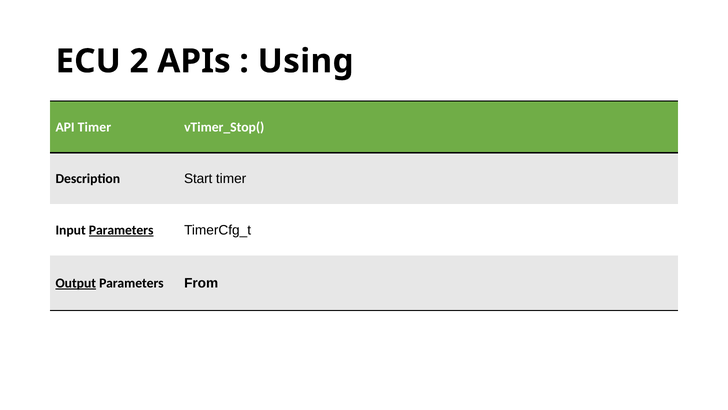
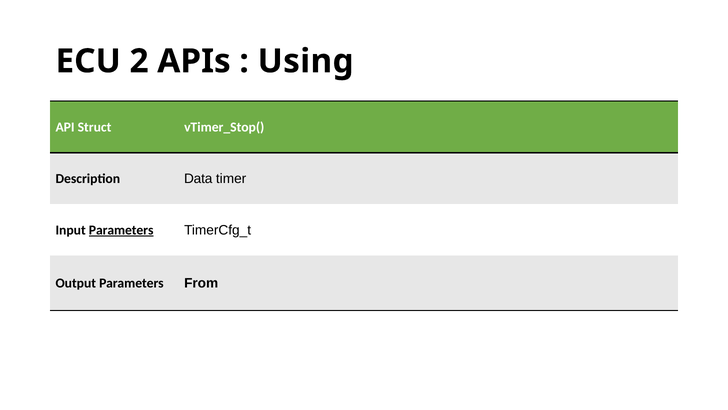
API Timer: Timer -> Struct
Start: Start -> Data
Output underline: present -> none
